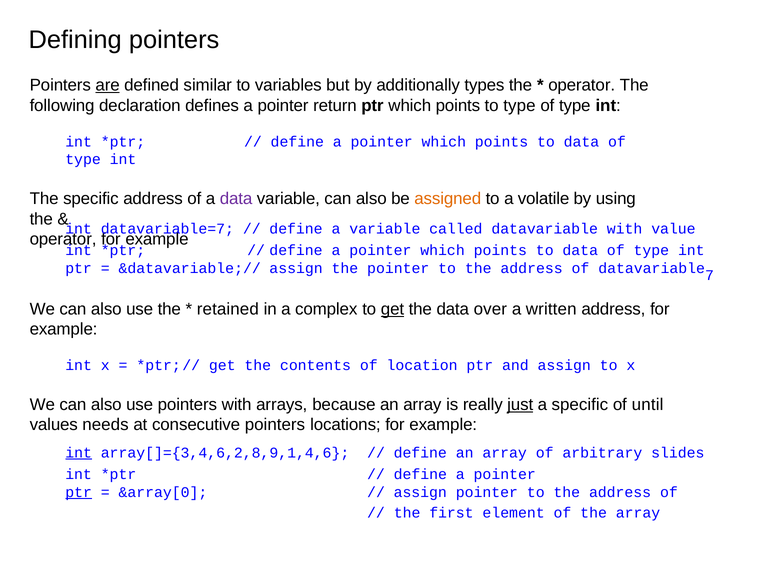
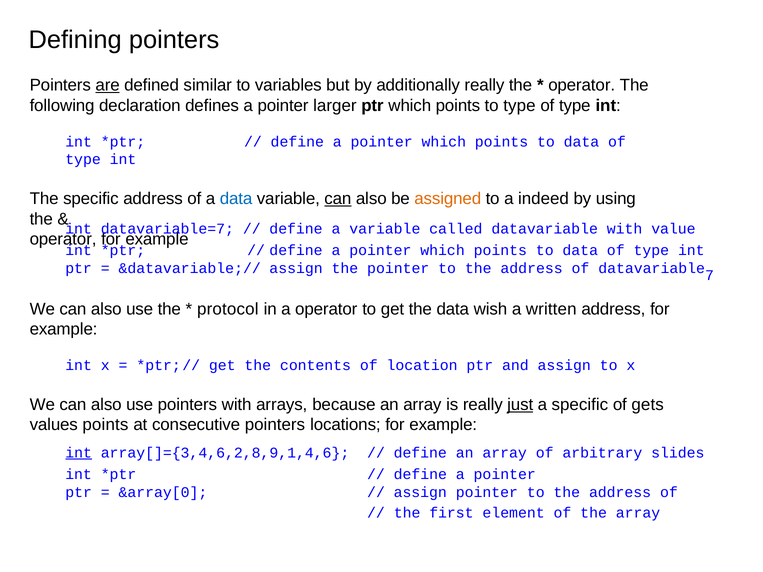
additionally types: types -> really
return: return -> larger
data at (236, 199) colour: purple -> blue
can at (338, 199) underline: none -> present
volatile: volatile -> indeed
retained: retained -> protocol
a complex: complex -> operator
get at (392, 309) underline: present -> none
over: over -> wish
until: until -> gets
values needs: needs -> points
ptr at (79, 492) underline: present -> none
